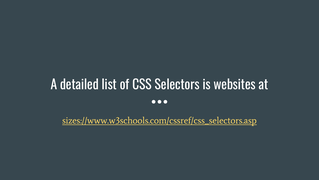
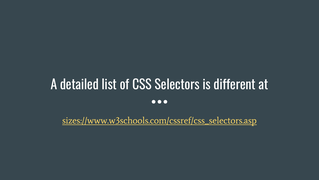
websites: websites -> different
